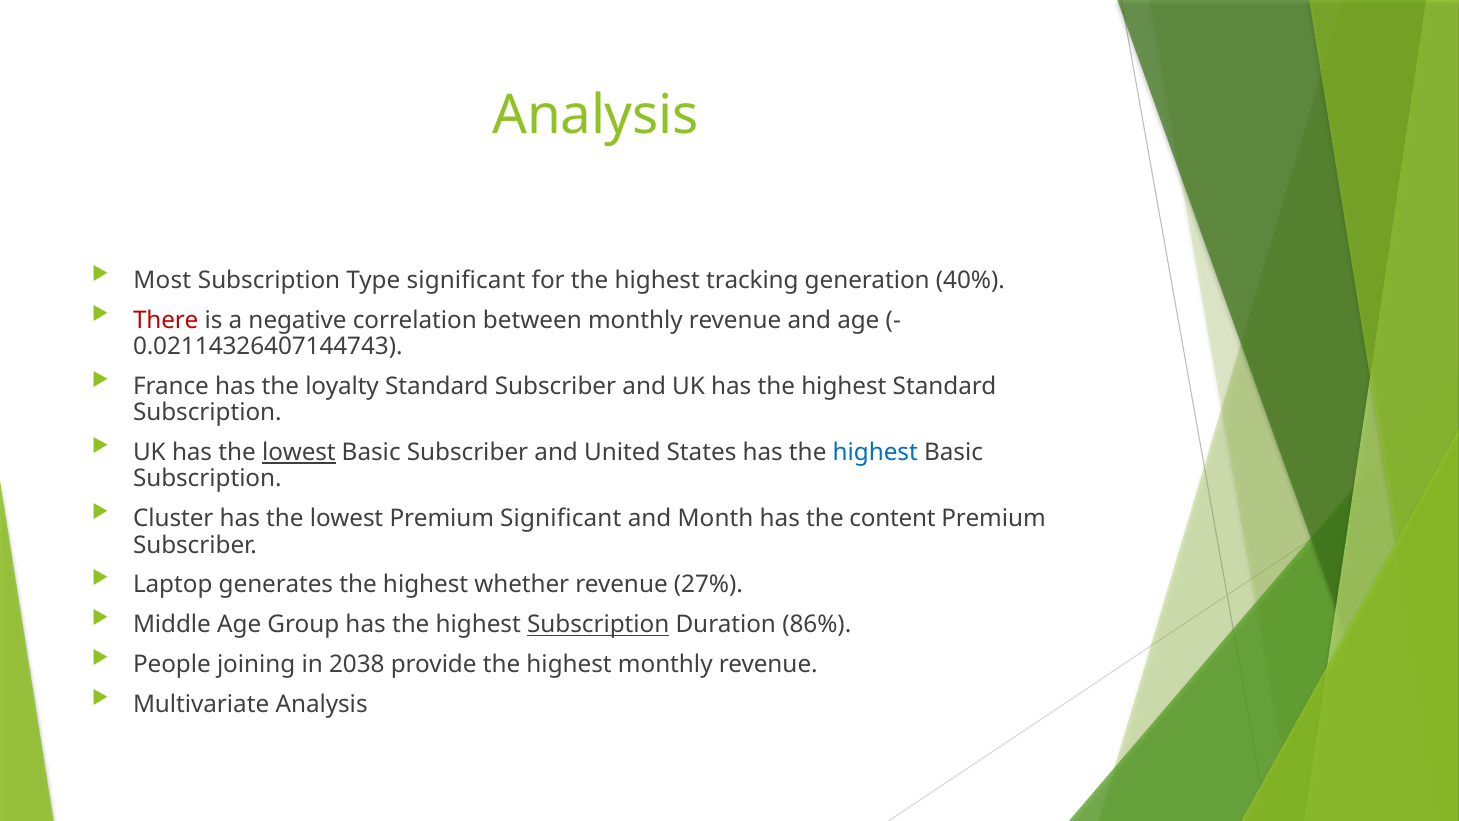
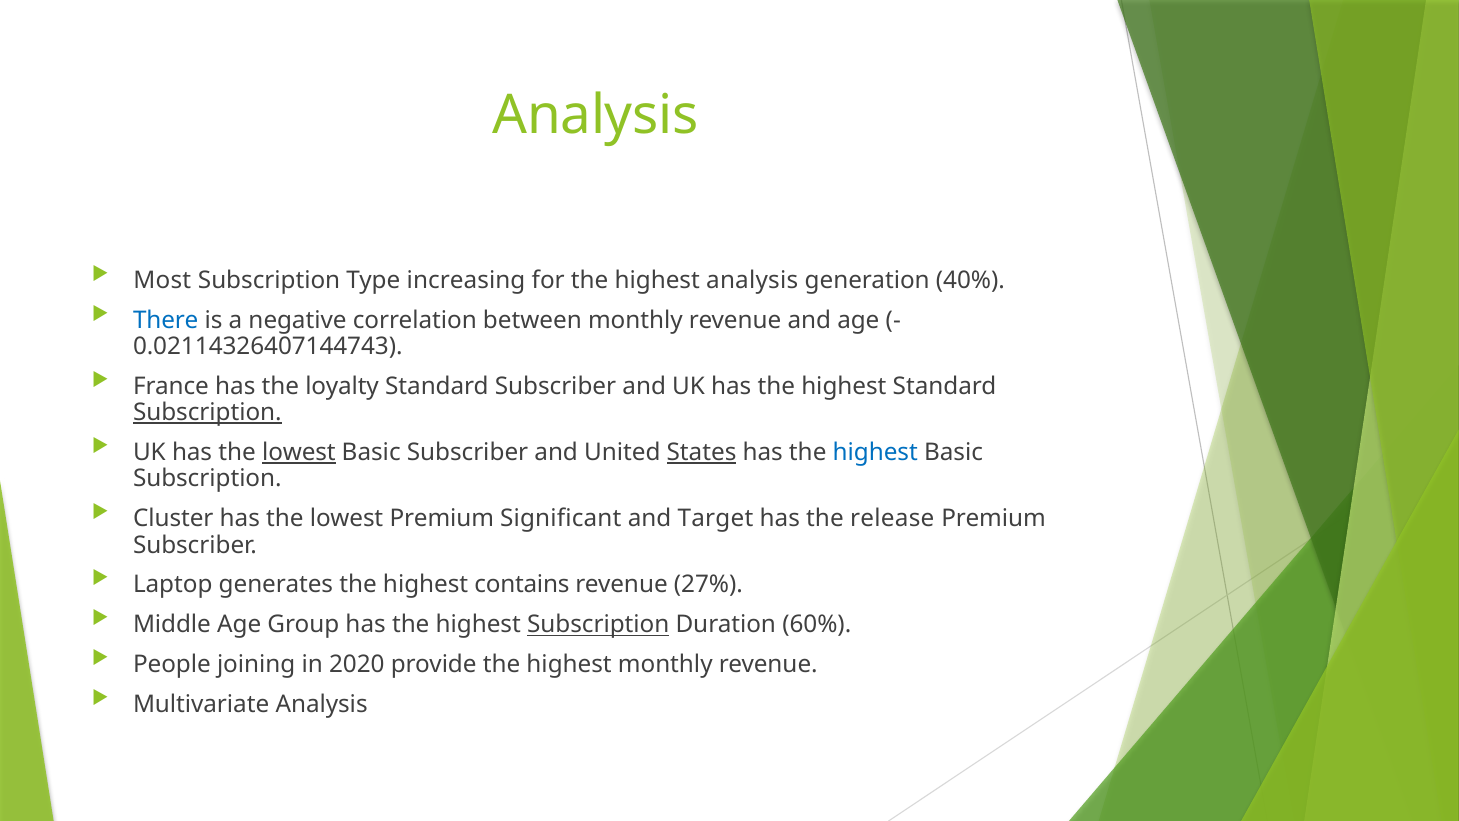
Type significant: significant -> increasing
highest tracking: tracking -> analysis
There colour: red -> blue
Subscription at (207, 413) underline: none -> present
States underline: none -> present
Month: Month -> Target
content: content -> release
whether: whether -> contains
86%: 86% -> 60%
2038: 2038 -> 2020
